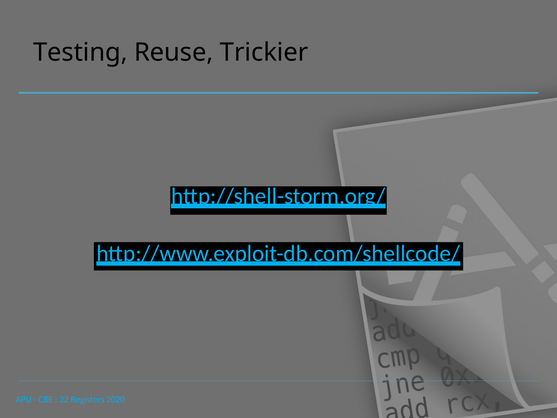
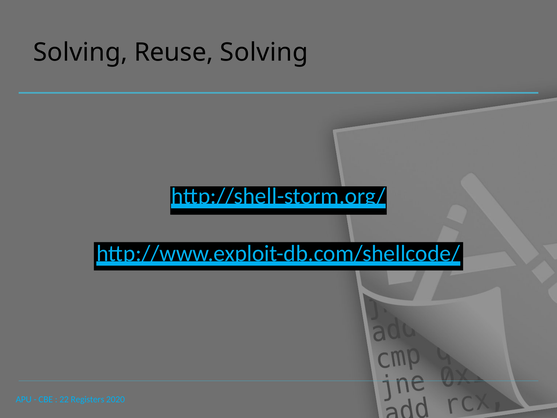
Testing at (80, 52): Testing -> Solving
Reuse Trickier: Trickier -> Solving
